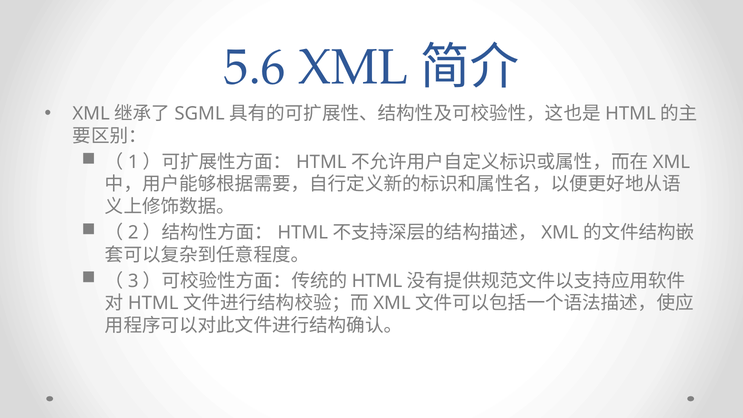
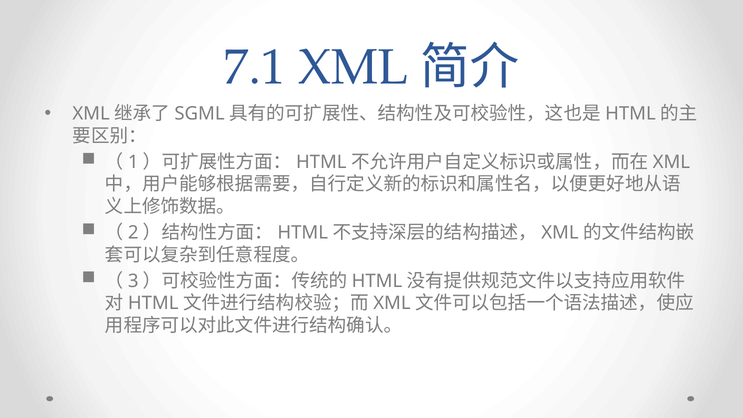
5.6: 5.6 -> 7.1
